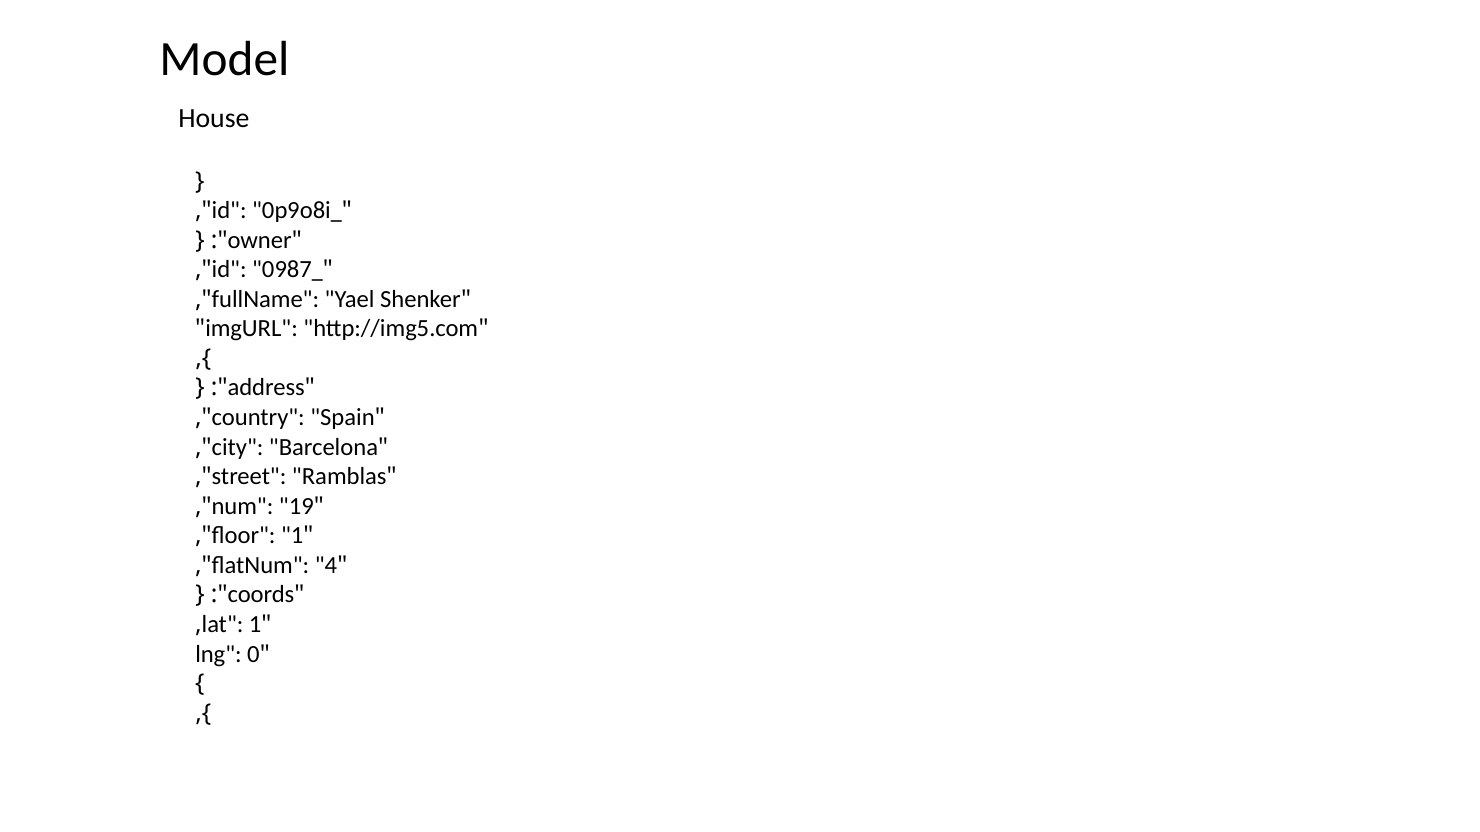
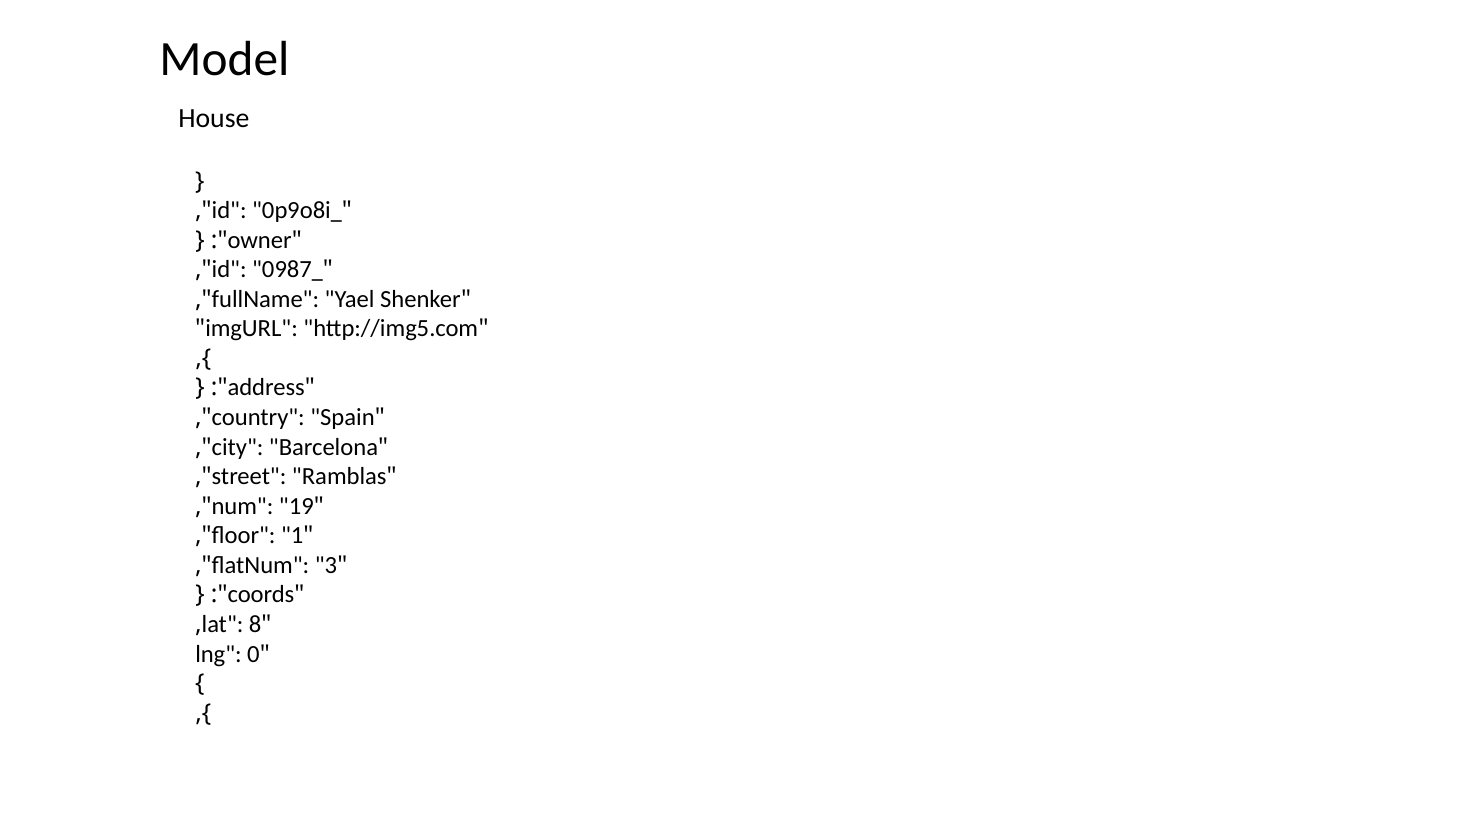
4: 4 -> 3
lat 1: 1 -> 8
